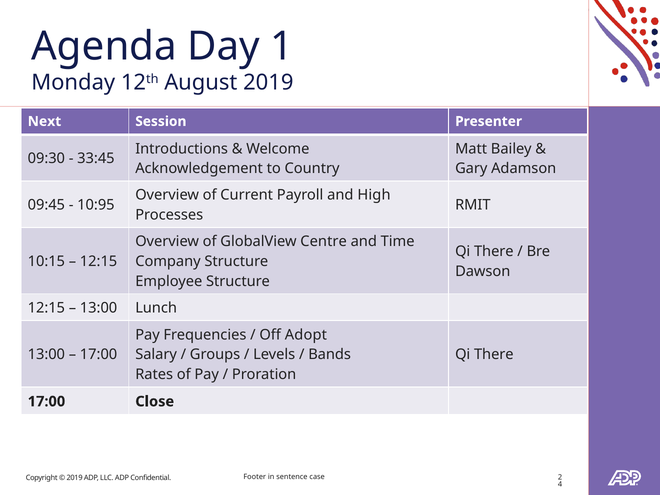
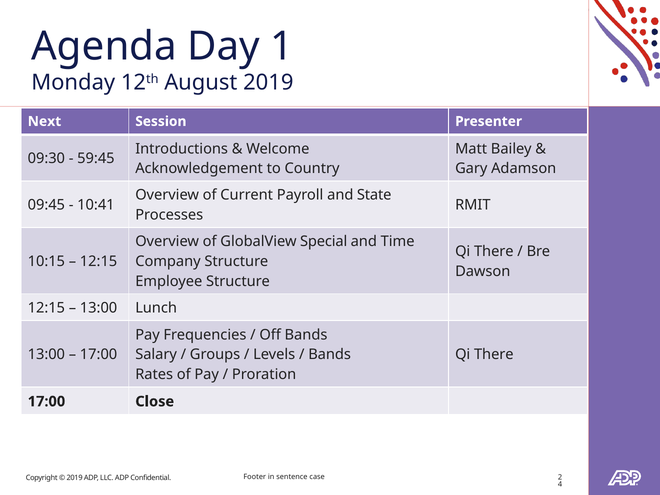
33:45: 33:45 -> 59:45
High: High -> State
10:95: 10:95 -> 10:41
Centre: Centre -> Special
Off Adopt: Adopt -> Bands
